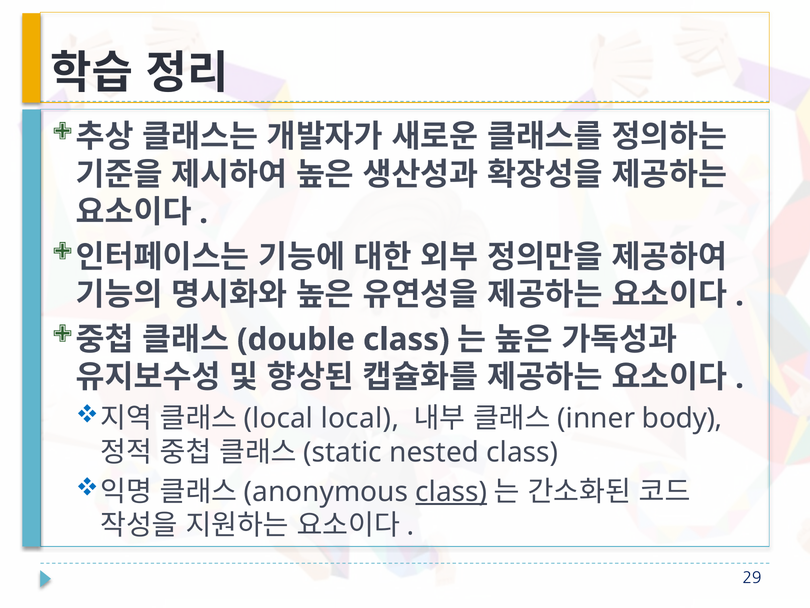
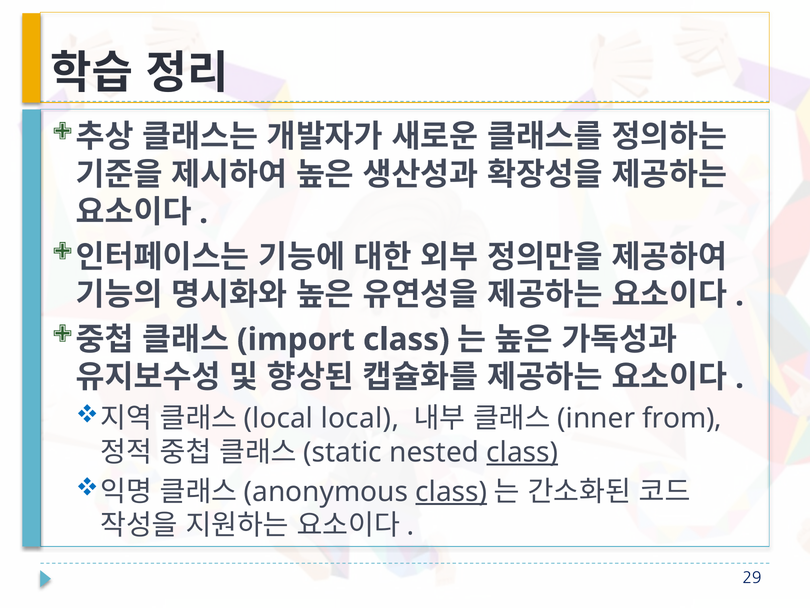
double: double -> import
body: body -> from
class at (522, 452) underline: none -> present
